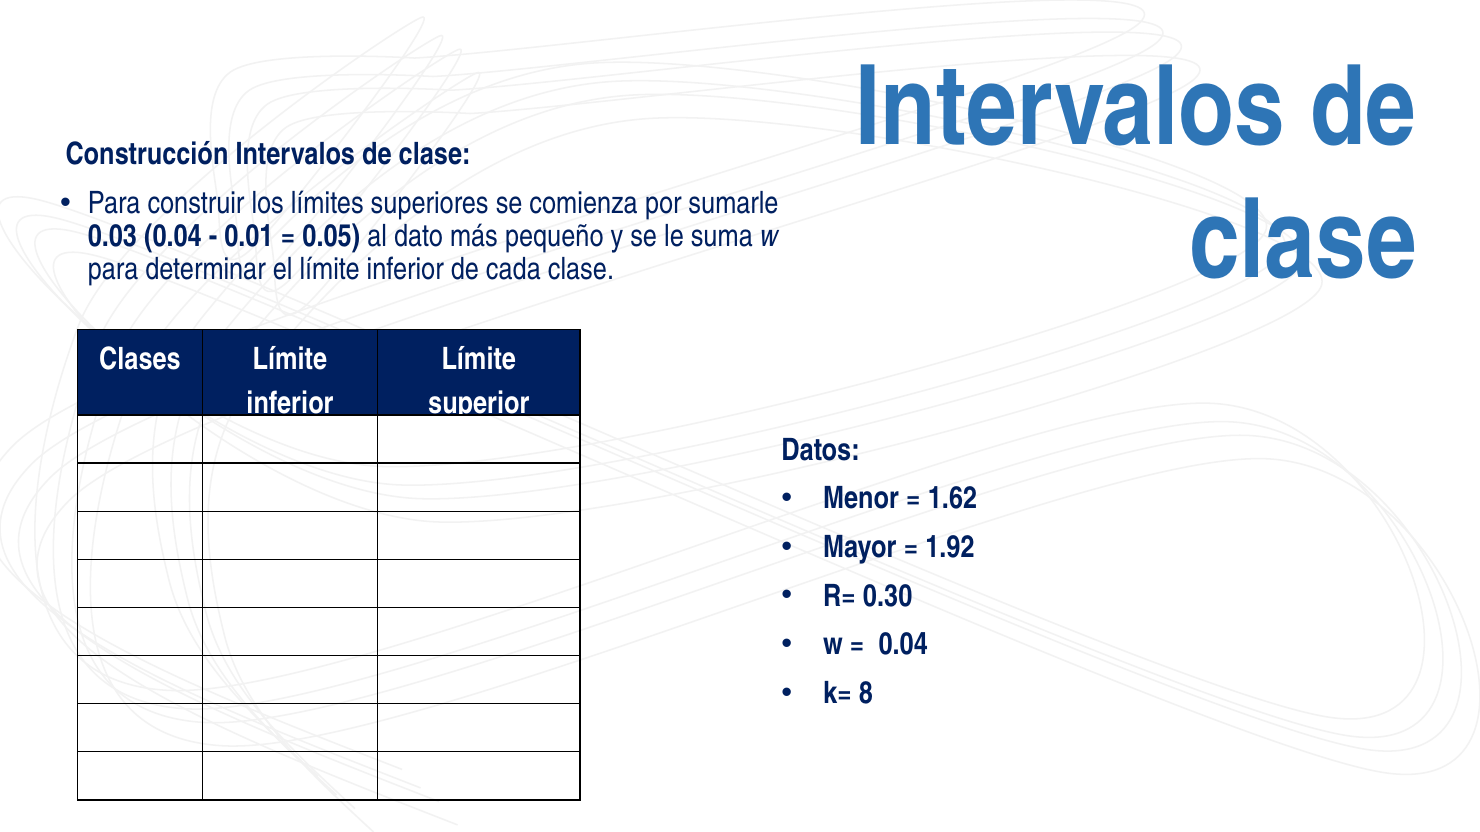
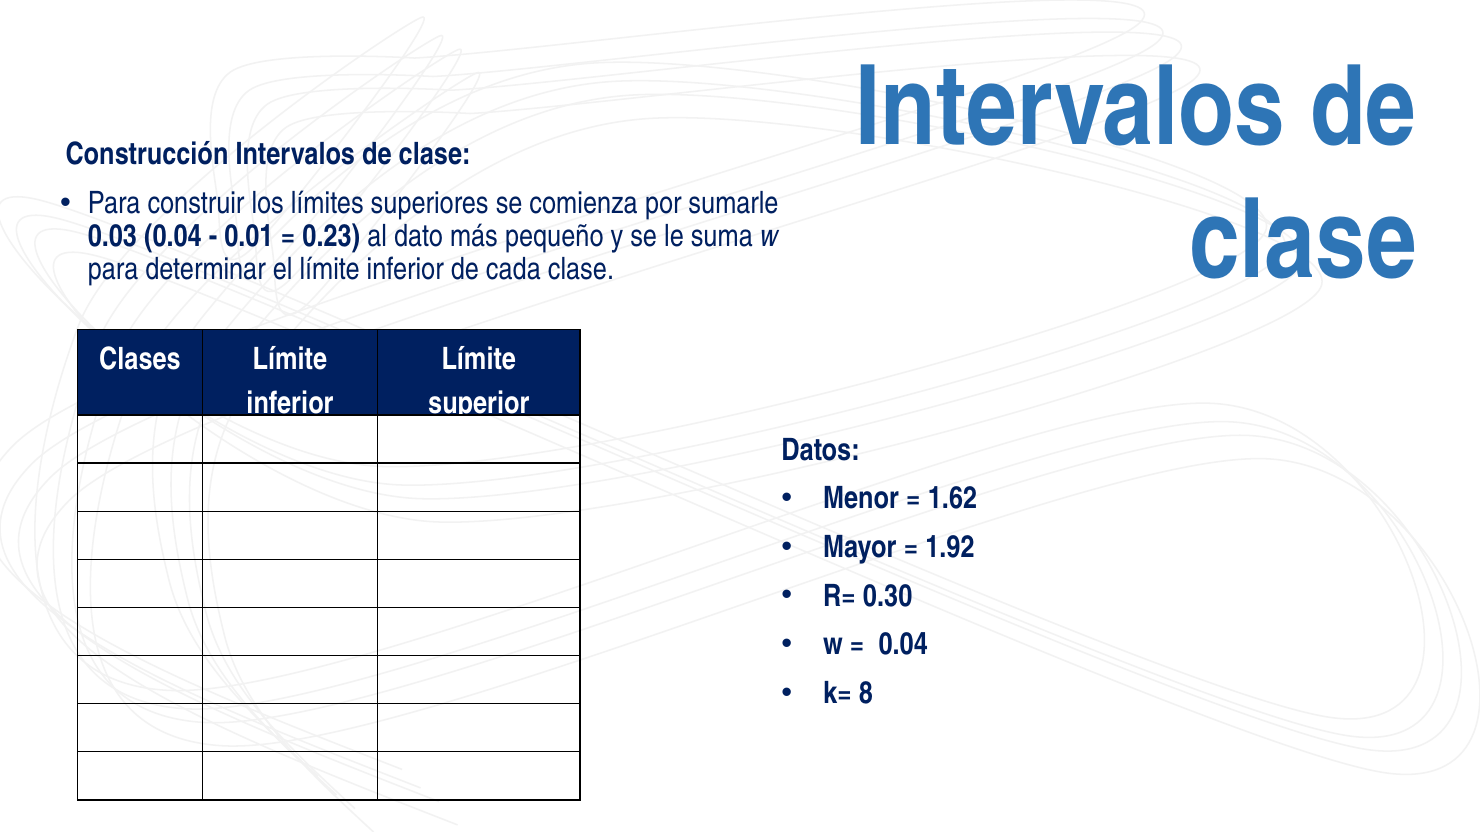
0.05: 0.05 -> 0.23
